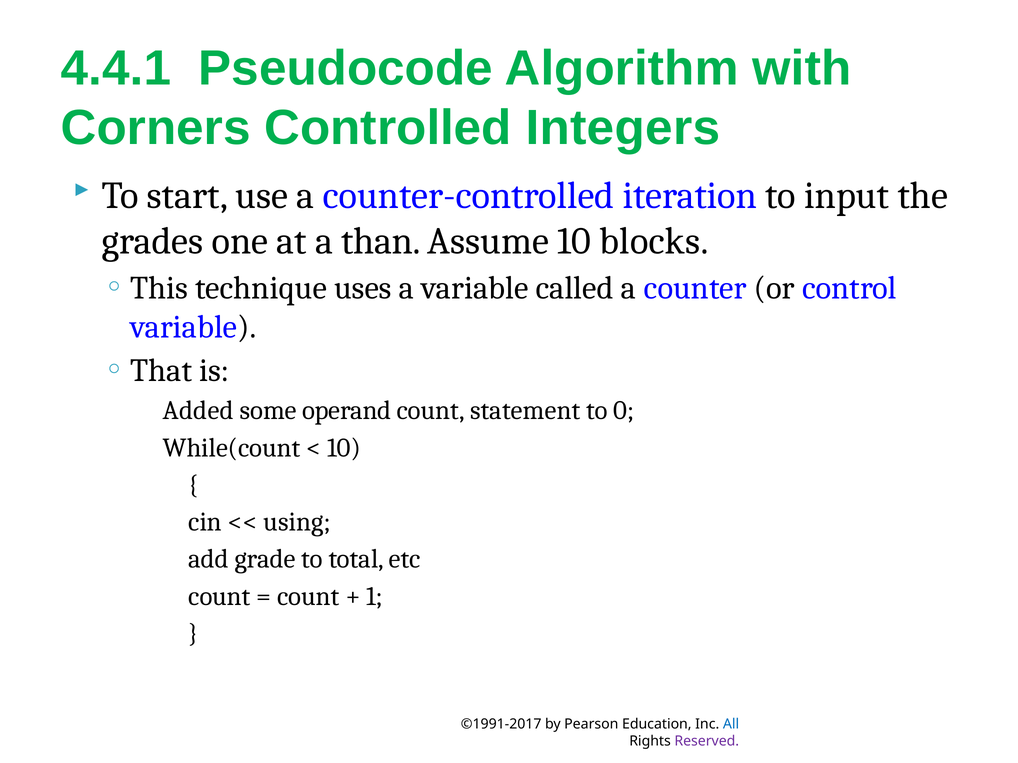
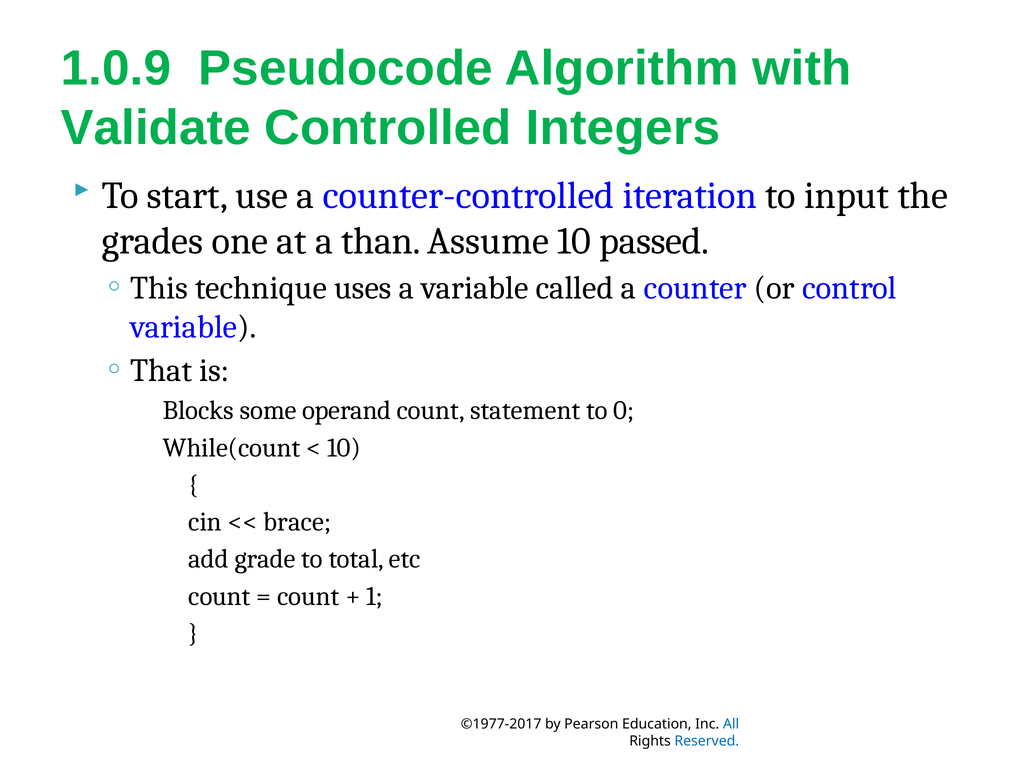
4.4.1: 4.4.1 -> 1.0.9
Corners: Corners -> Validate
blocks: blocks -> passed
Added: Added -> Blocks
using: using -> brace
©1991-2017: ©1991-2017 -> ©1977-2017
Reserved colour: purple -> blue
